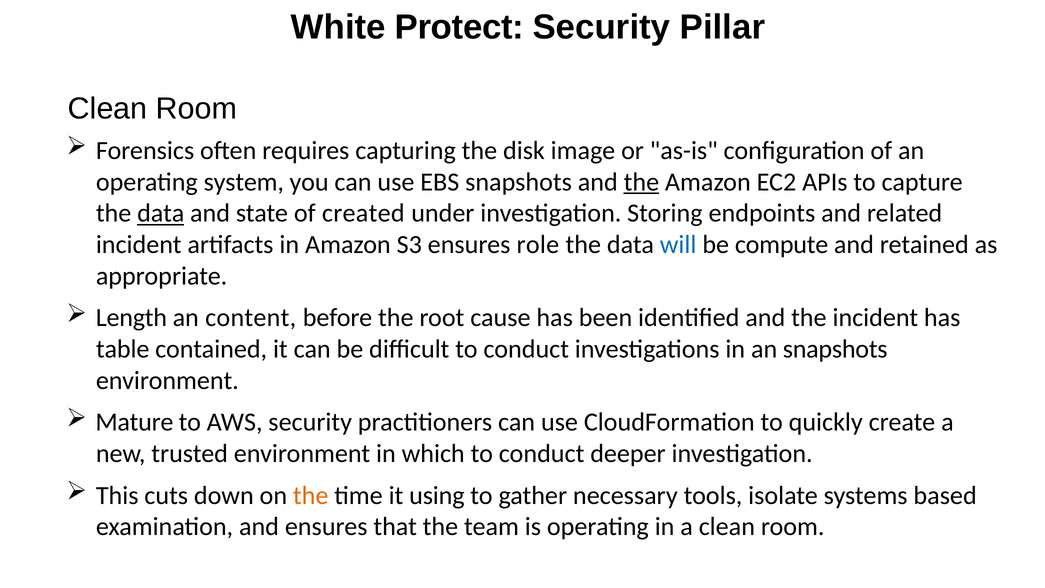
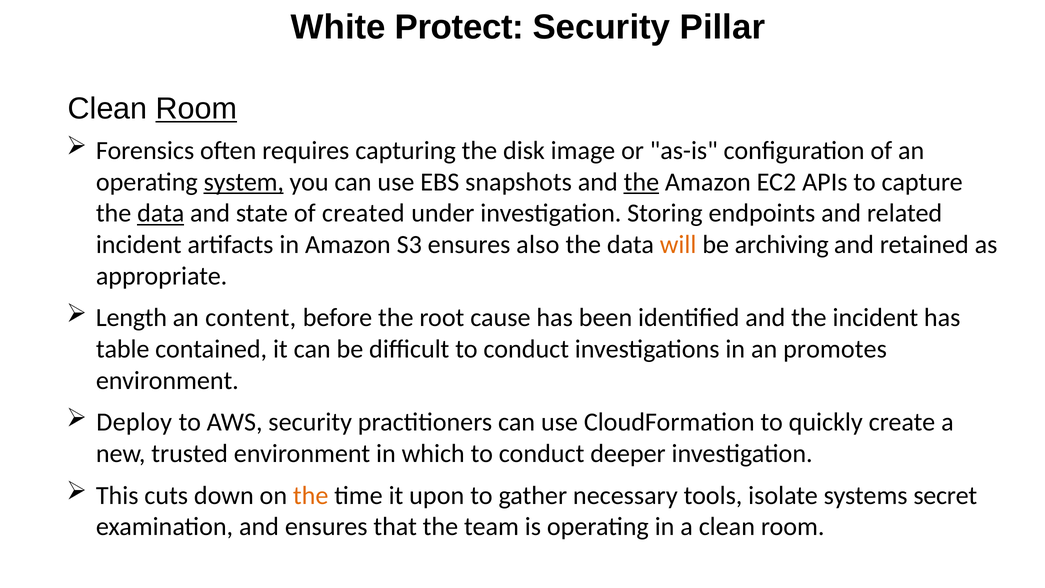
Room at (196, 109) underline: none -> present
system underline: none -> present
role: role -> also
will colour: blue -> orange
compute: compute -> archiving
an snapshots: snapshots -> promotes
Mature: Mature -> Deploy
using: using -> upon
based: based -> secret
